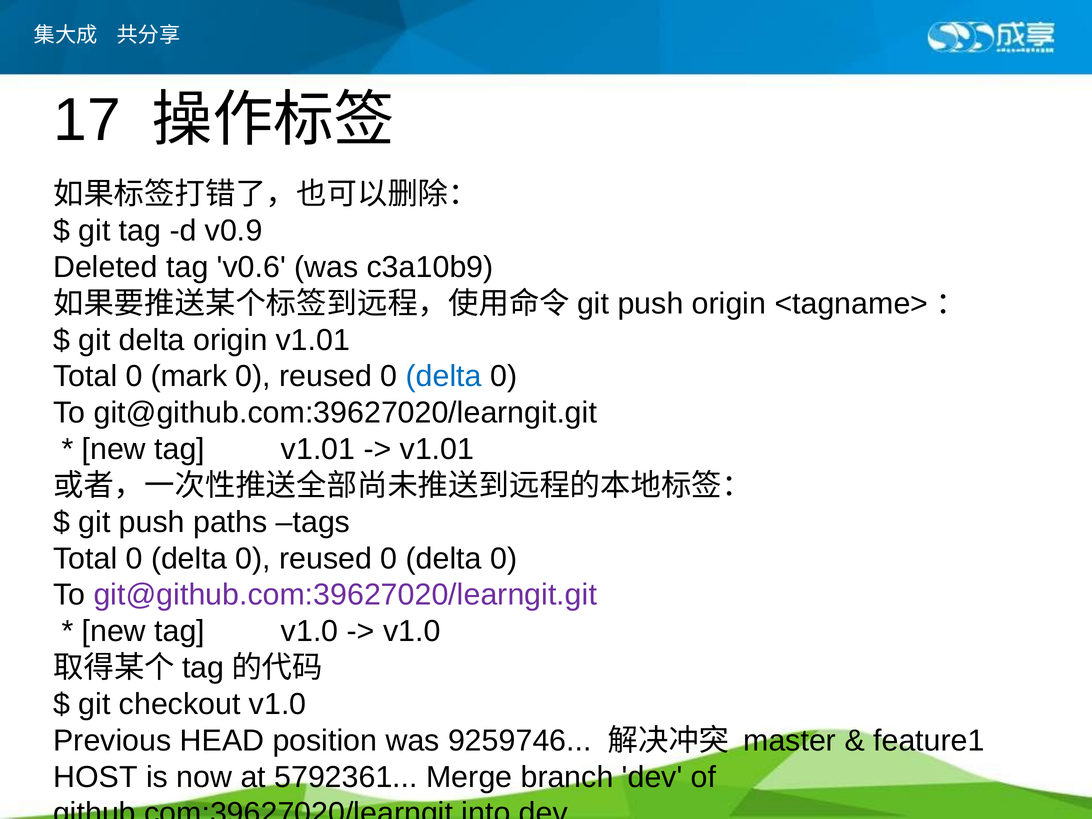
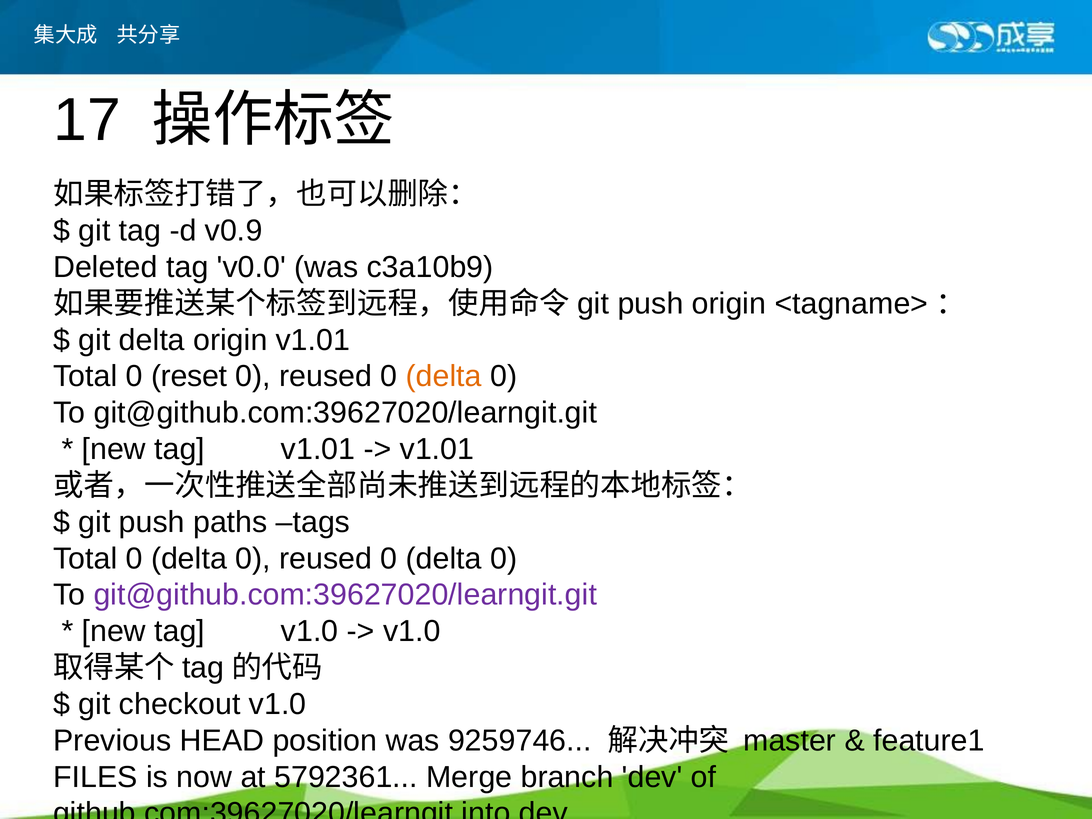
v0.6: v0.6 -> v0.0
mark: mark -> reset
delta at (444, 376) colour: blue -> orange
HOST: HOST -> FILES
